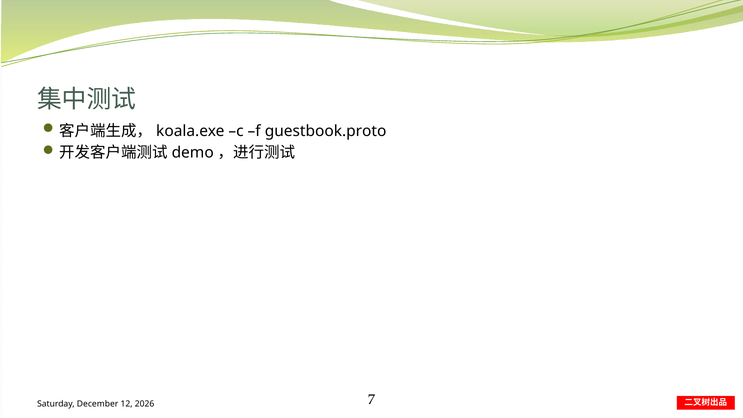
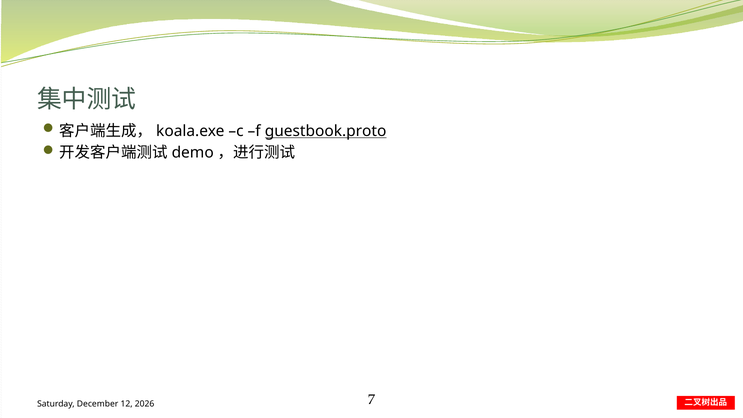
guestbook.proto underline: none -> present
